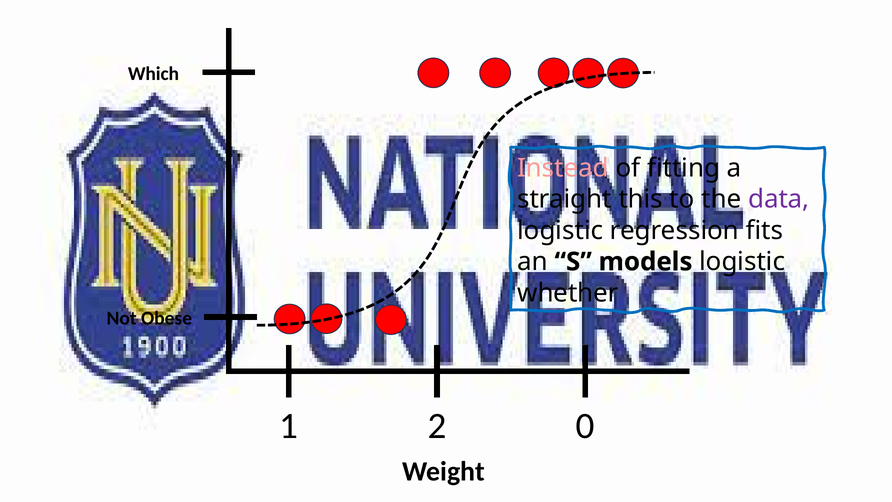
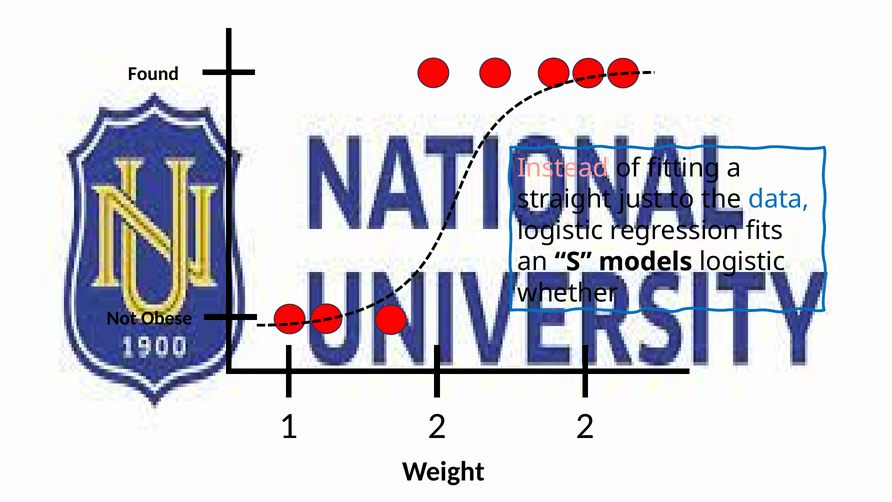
Which: Which -> Found
this: this -> just
data colour: purple -> blue
2 0: 0 -> 2
